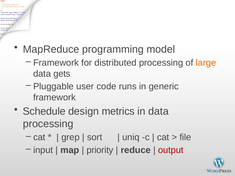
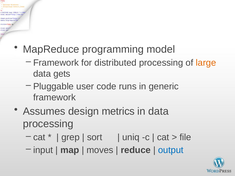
Schedule: Schedule -> Assumes
priority: priority -> moves
output colour: red -> blue
